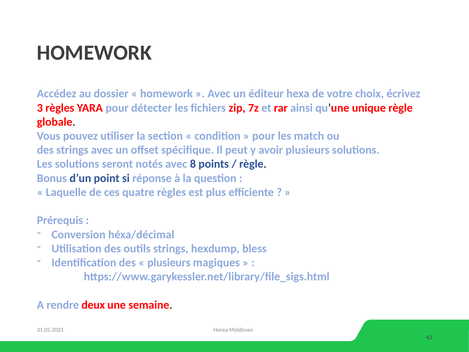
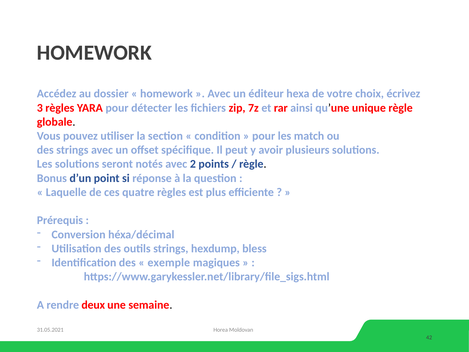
8: 8 -> 2
plusieurs at (169, 263): plusieurs -> exemple
